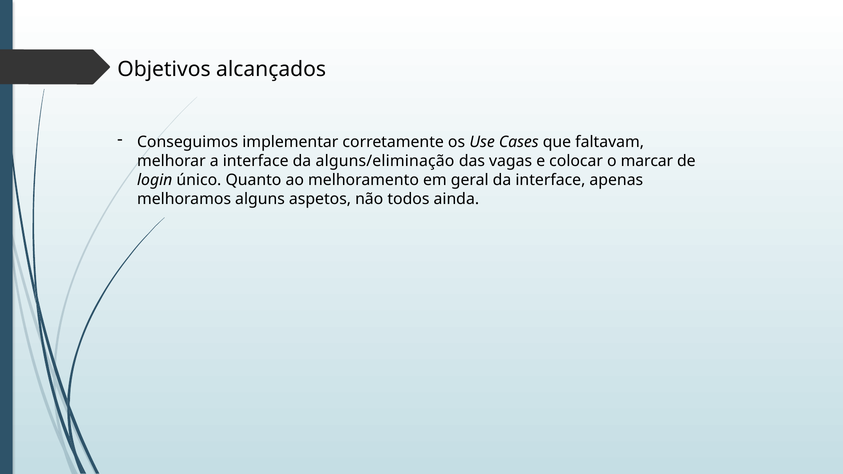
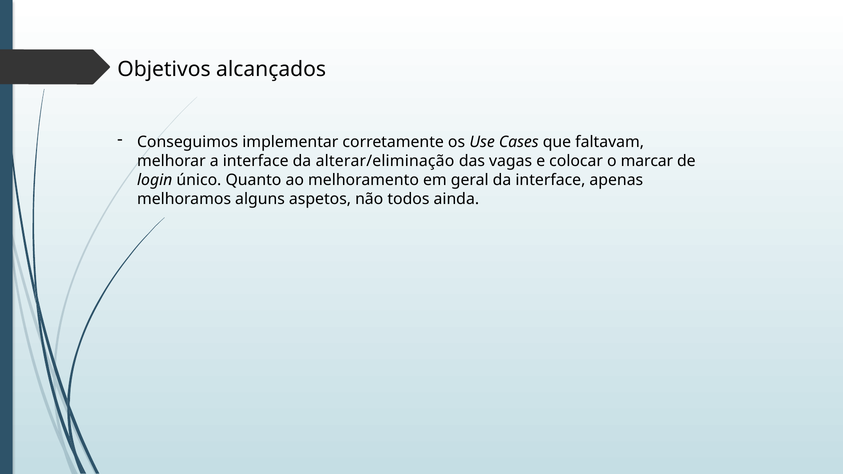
alguns/eliminação: alguns/eliminação -> alterar/eliminação
